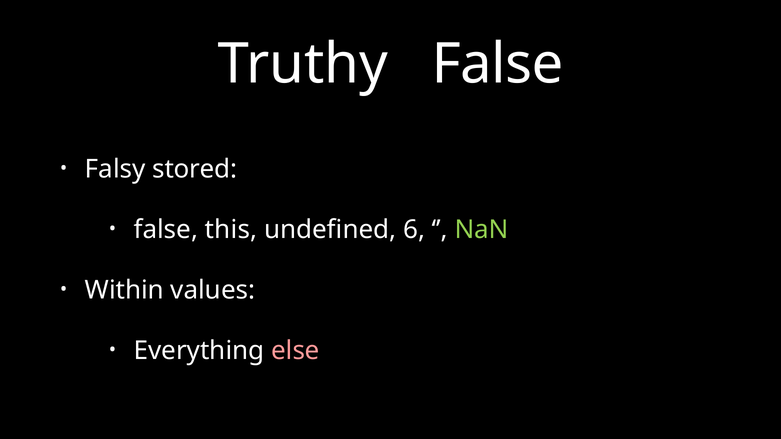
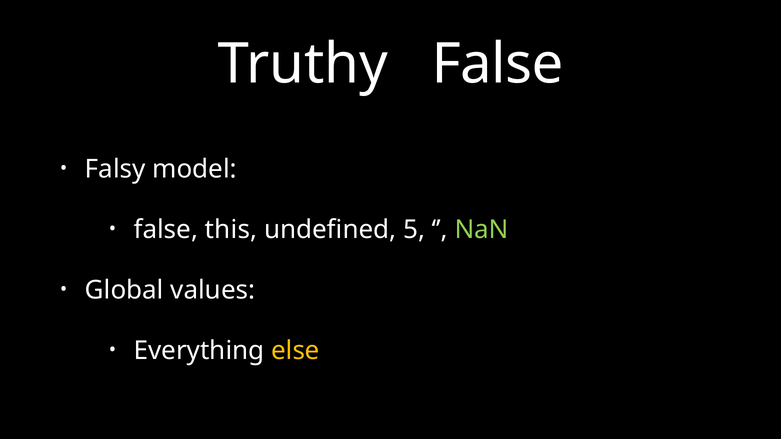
stored: stored -> model
6: 6 -> 5
Within: Within -> Global
else colour: pink -> yellow
